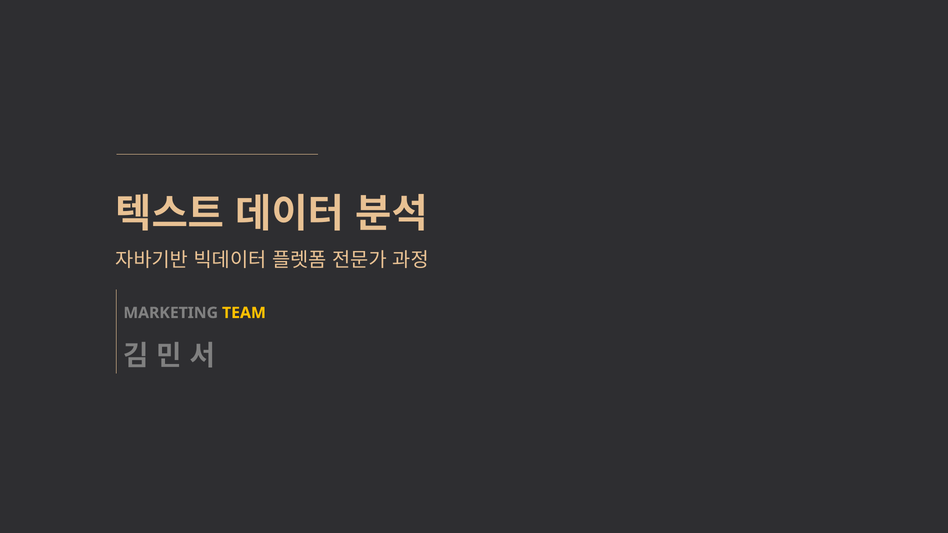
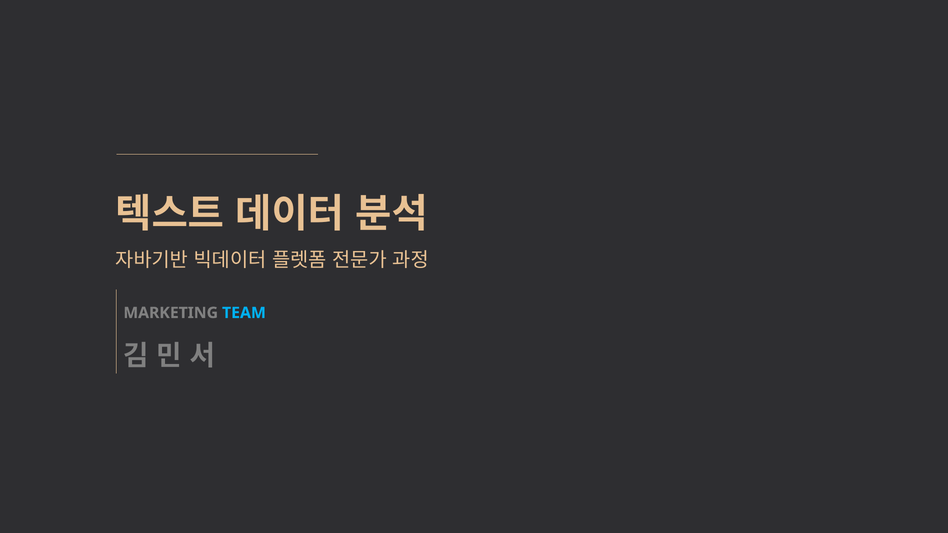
TEAM colour: yellow -> light blue
